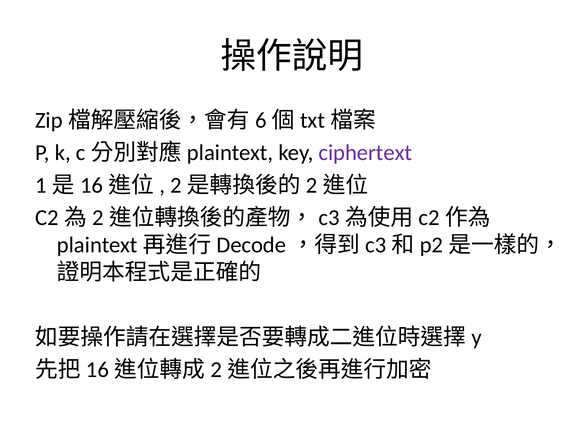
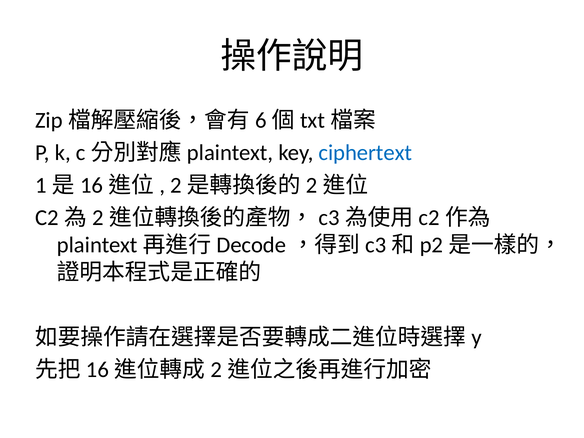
ciphertext colour: purple -> blue
